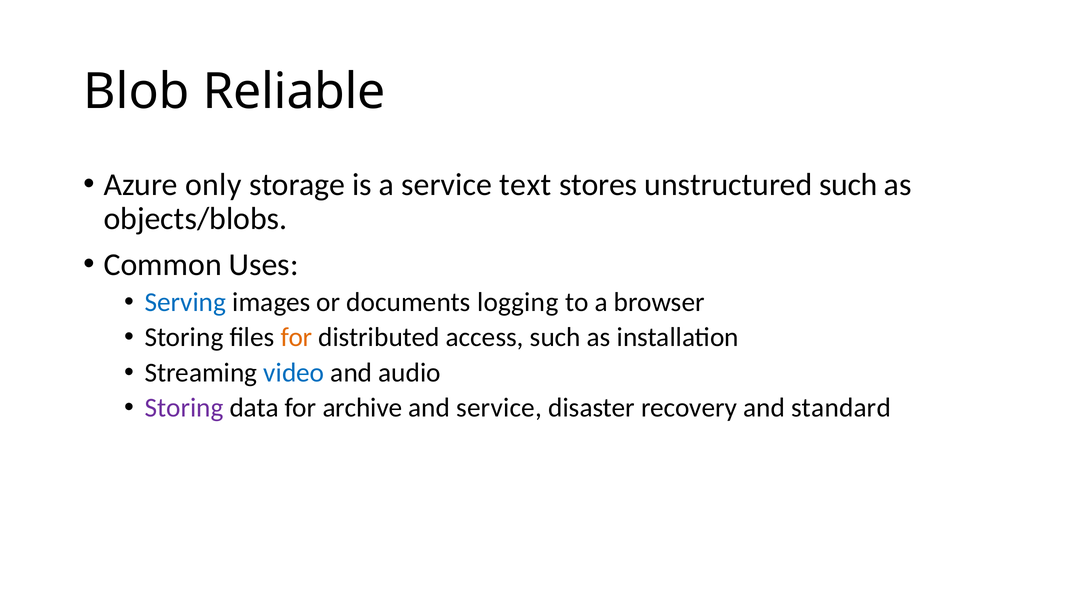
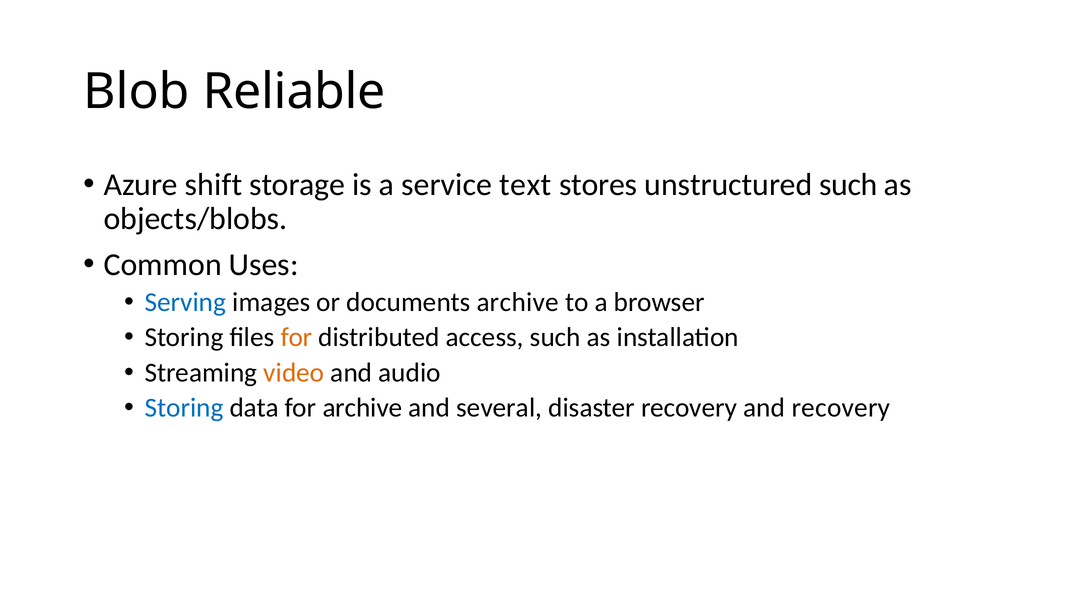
only: only -> shift
documents logging: logging -> archive
video colour: blue -> orange
Storing at (184, 408) colour: purple -> blue
and service: service -> several
and standard: standard -> recovery
